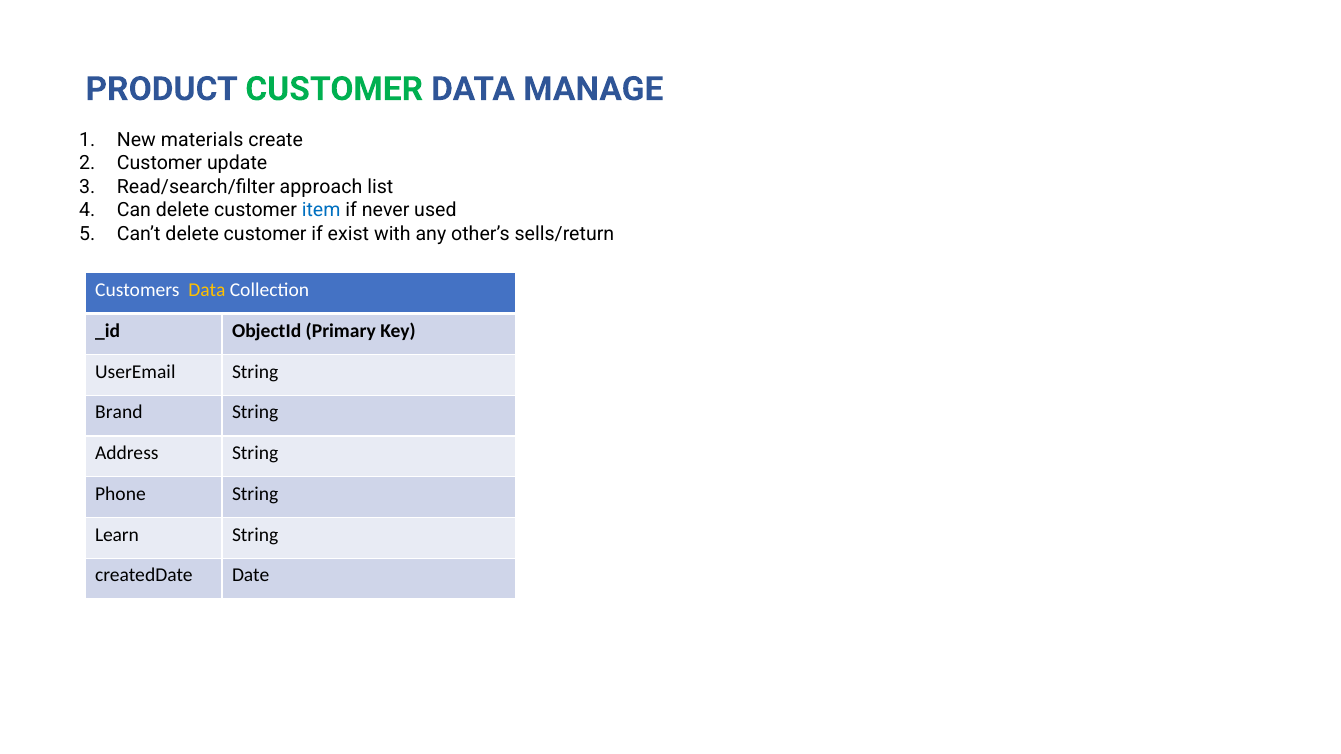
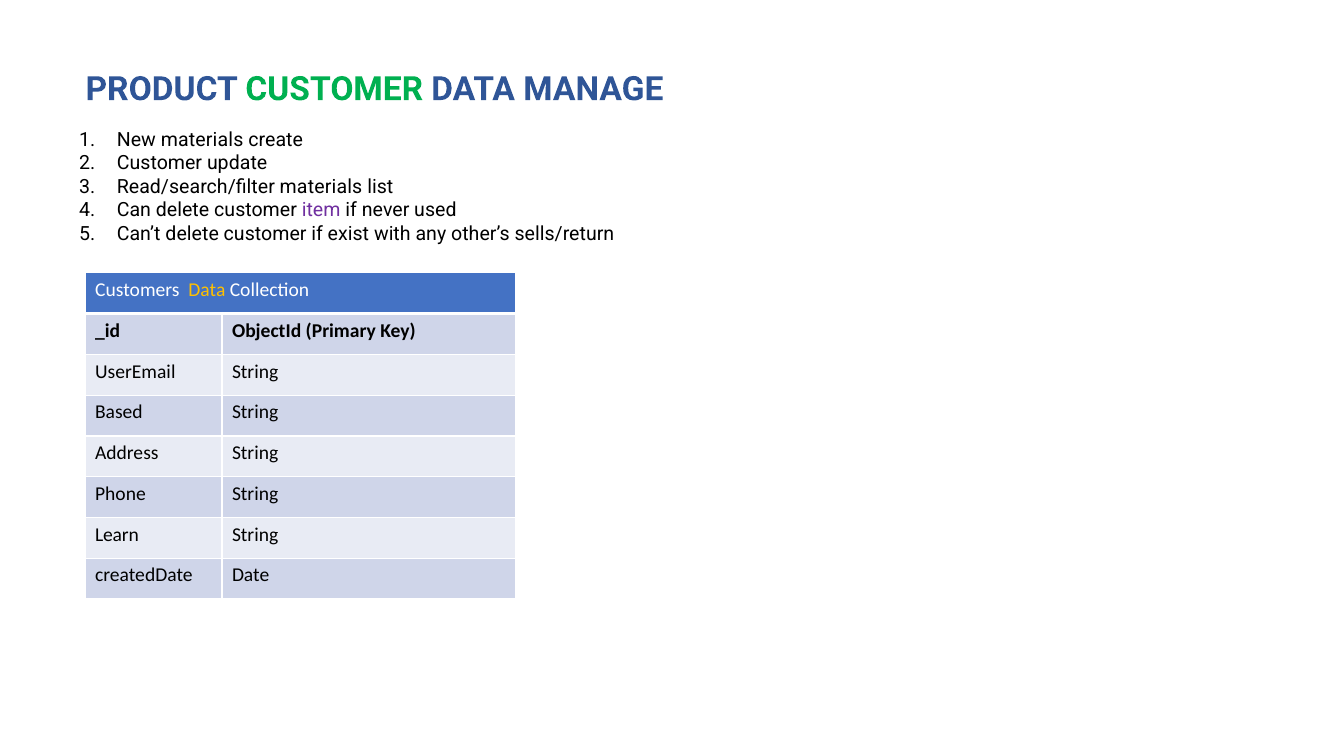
Read/search/filter approach: approach -> materials
item colour: blue -> purple
Brand: Brand -> Based
